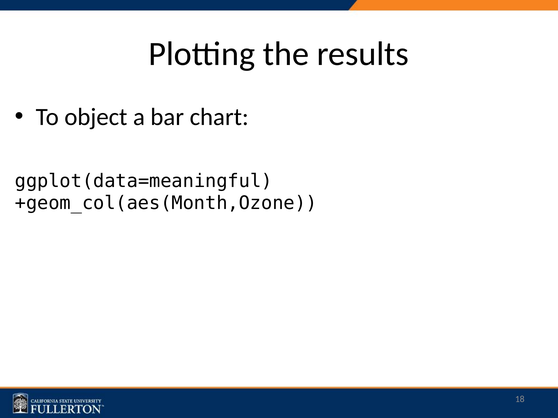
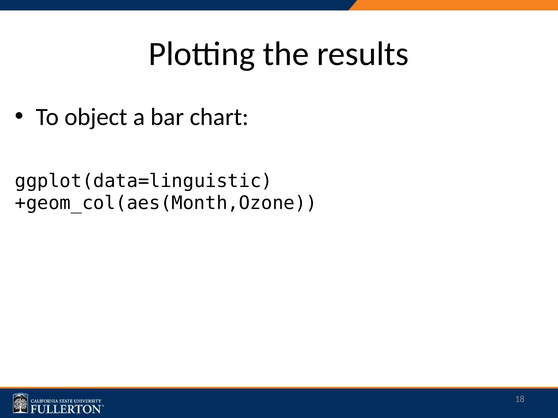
ggplot(data=meaningful: ggplot(data=meaningful -> ggplot(data=linguistic
